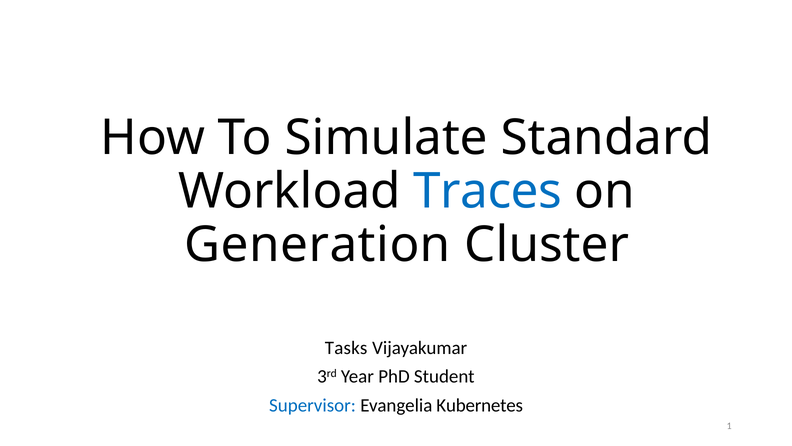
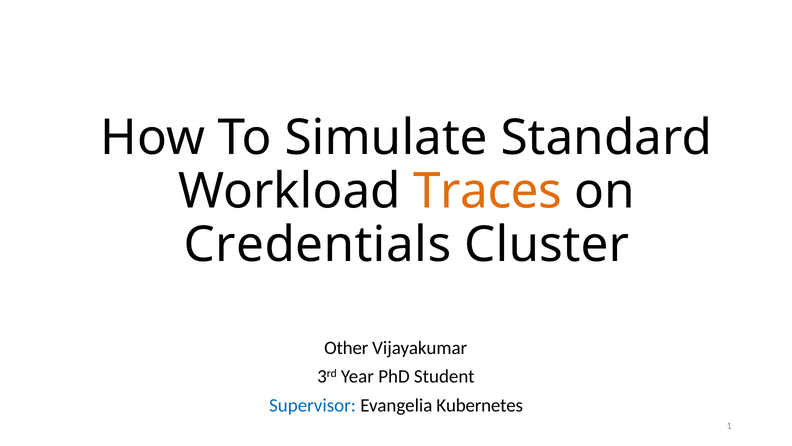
Traces colour: blue -> orange
Generation: Generation -> Credentials
Tasks: Tasks -> Other
